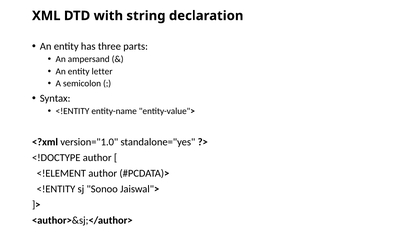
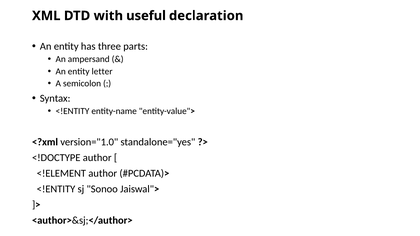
string: string -> useful
